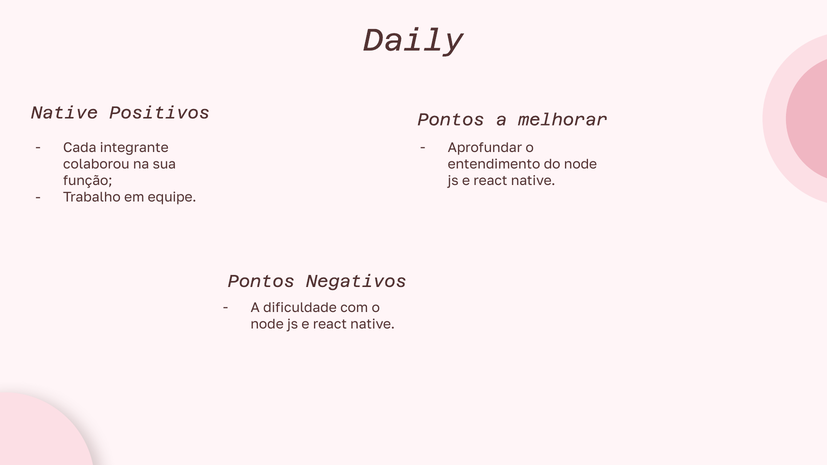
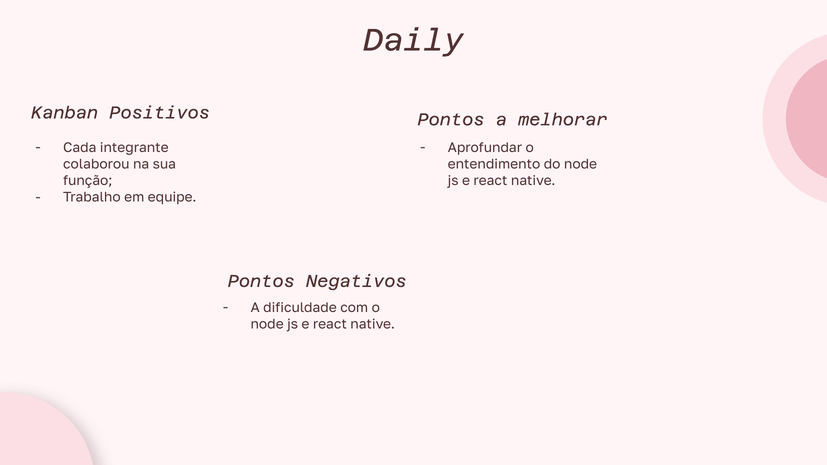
Native at (65, 113): Native -> Kanban
